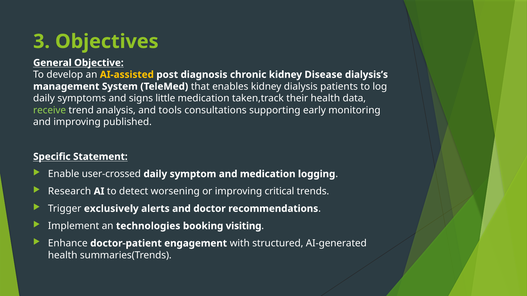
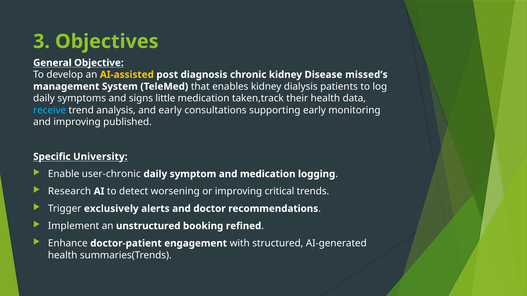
dialysis’s: dialysis’s -> missed’s
receive colour: light green -> light blue
and tools: tools -> early
Statement: Statement -> University
user-crossed: user-crossed -> user-chronic
technologies: technologies -> unstructured
visiting: visiting -> refined
